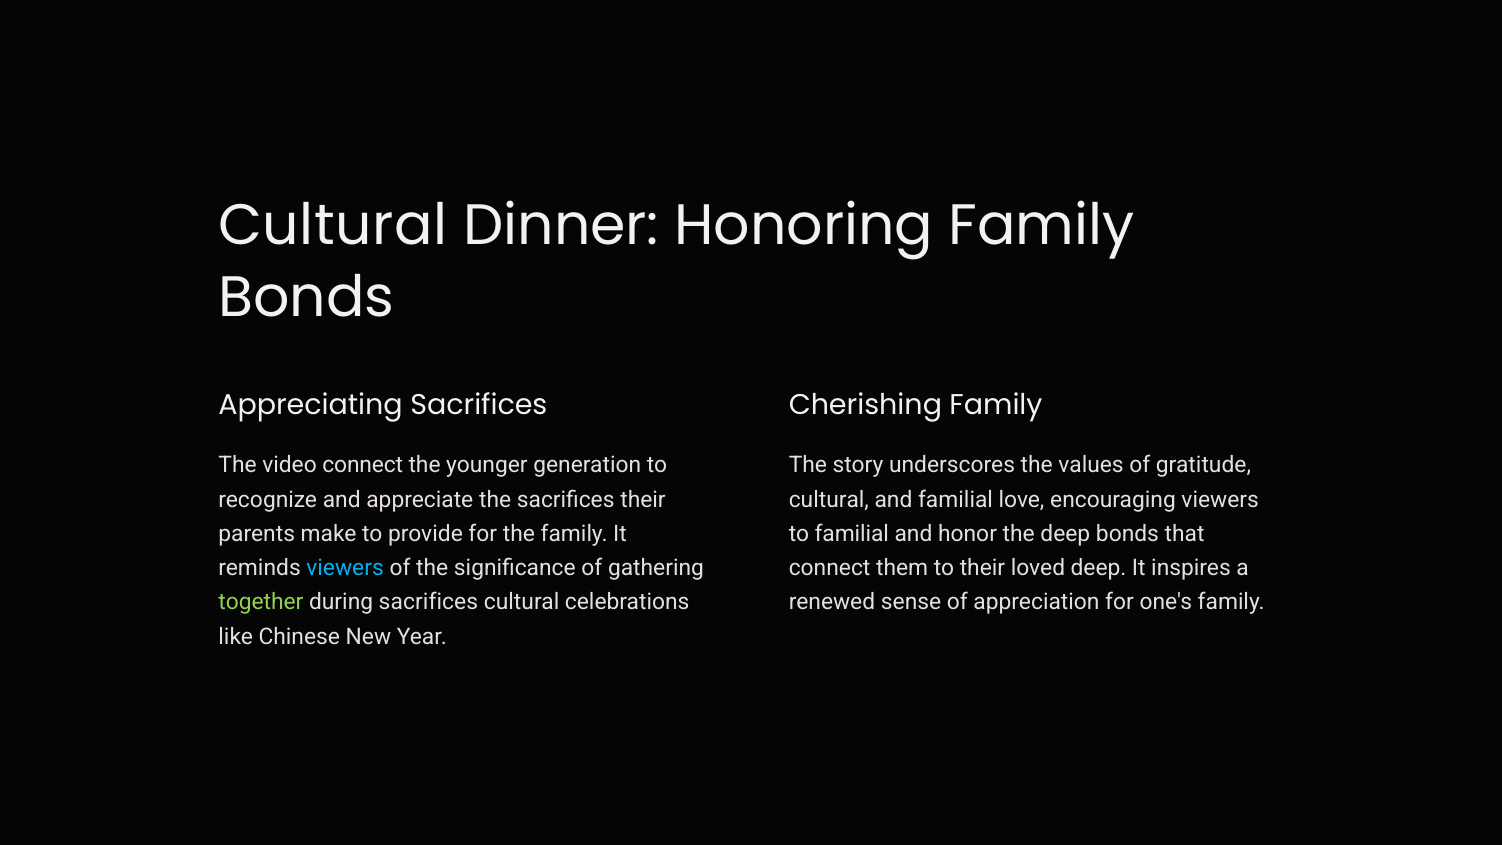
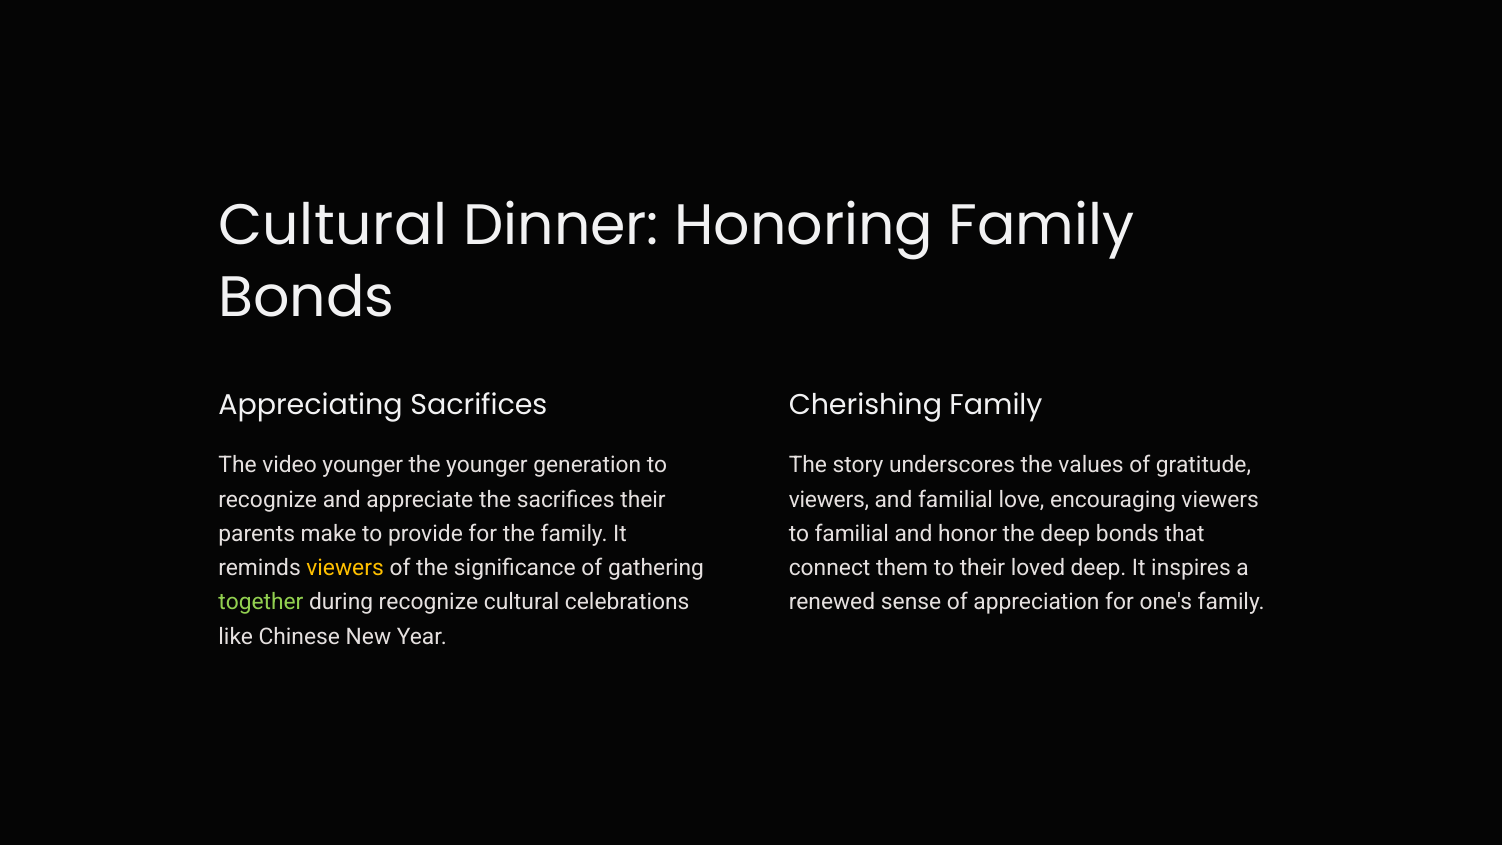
video connect: connect -> younger
cultural at (829, 500): cultural -> viewers
viewers at (345, 568) colour: light blue -> yellow
during sacrifices: sacrifices -> recognize
